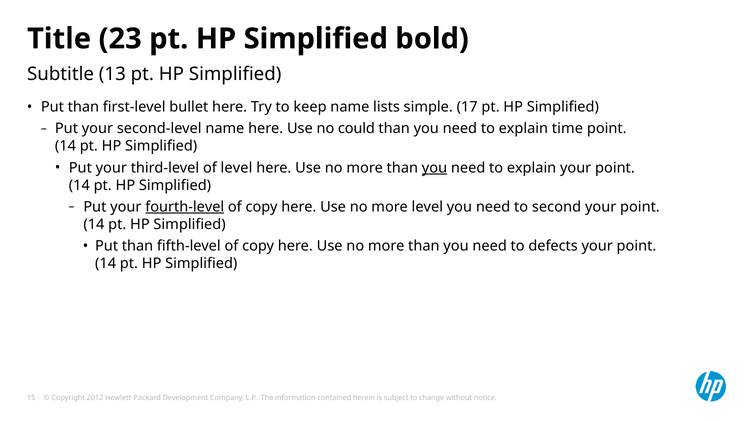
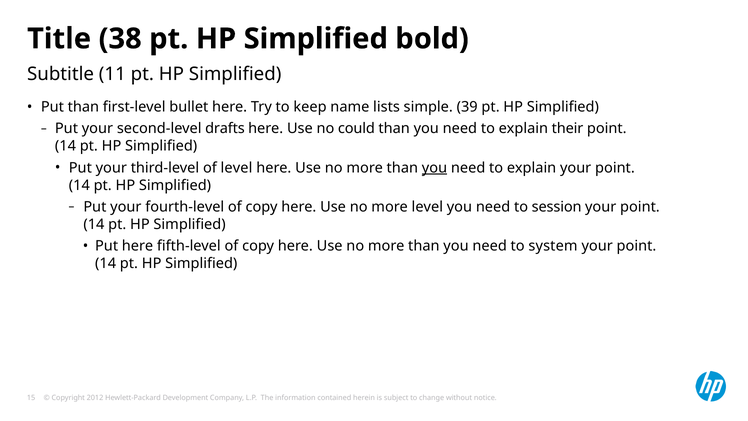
23: 23 -> 38
13: 13 -> 11
17: 17 -> 39
second-level name: name -> drafts
time: time -> their
fourth-level underline: present -> none
second: second -> session
than at (138, 246): than -> here
defects: defects -> system
